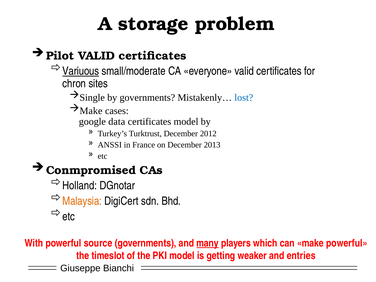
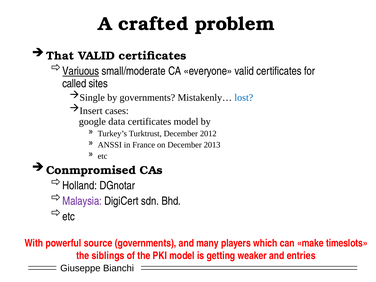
storage: storage -> crafted
Pilot: Pilot -> That
chron: chron -> called
Make at (91, 111): Make -> Insert
Malaysia colour: orange -> purple
many underline: present -> none
make powerful: powerful -> timeslots
timeslot: timeslot -> siblings
